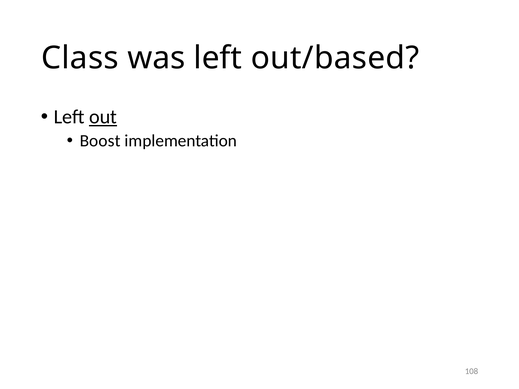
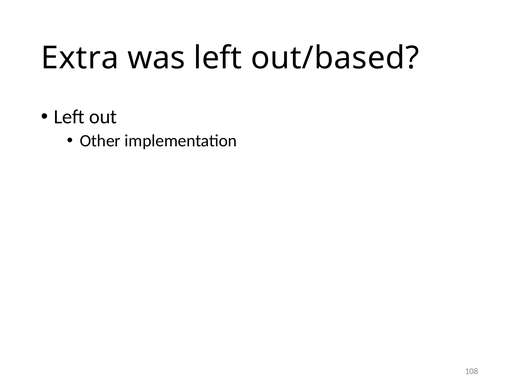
Class: Class -> Extra
out underline: present -> none
Boost: Boost -> Other
